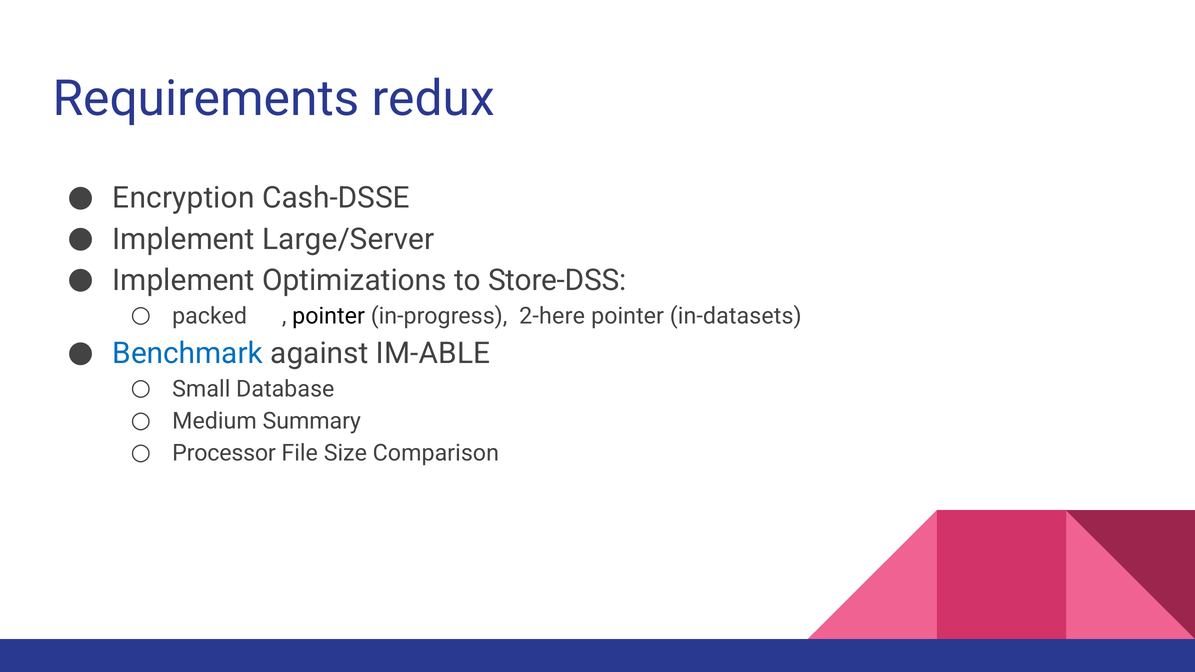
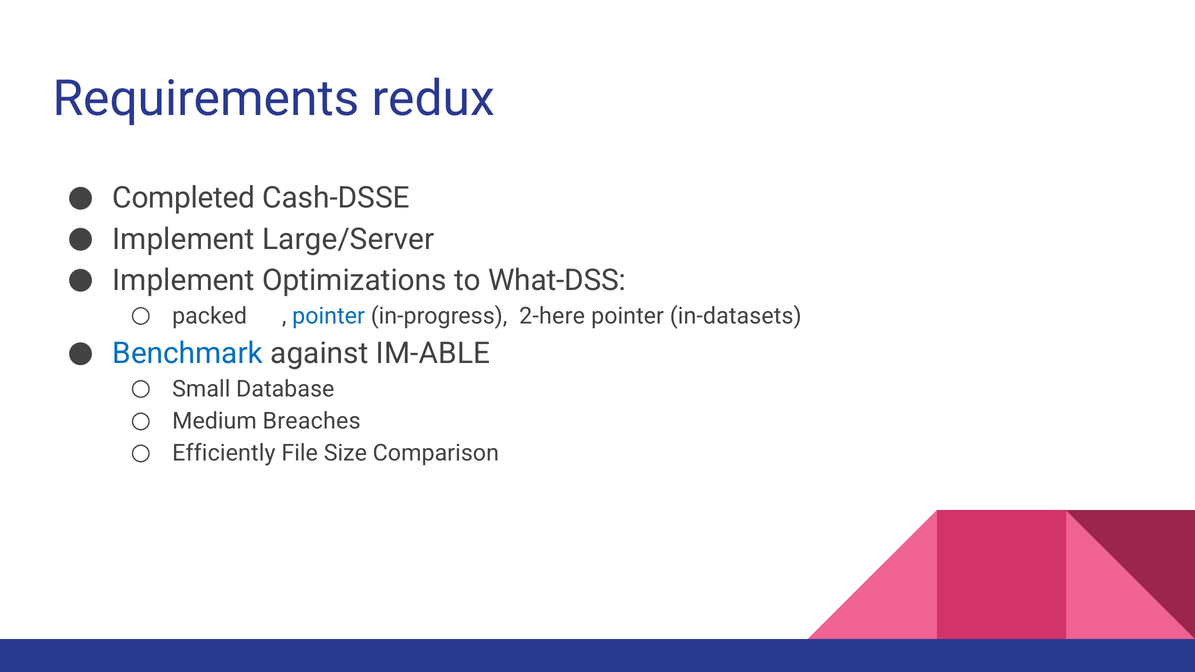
Encryption: Encryption -> Completed
Store-DSS: Store-DSS -> What-DSS
pointer at (329, 316) colour: black -> blue
Summary: Summary -> Breaches
Processor: Processor -> Efficiently
